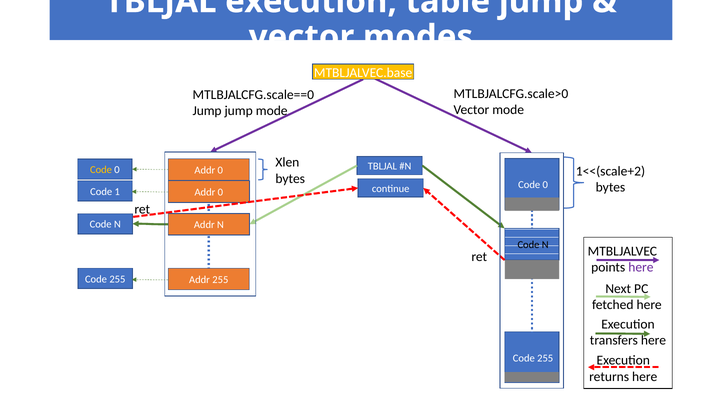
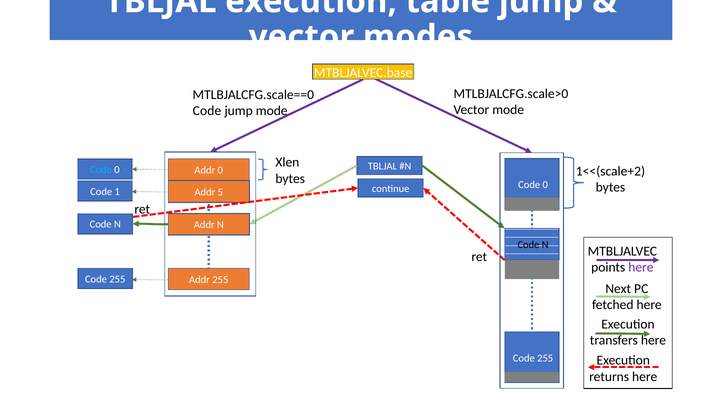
Jump at (207, 111): Jump -> Code
Code at (101, 170) colour: yellow -> light blue
0 at (220, 192): 0 -> 5
